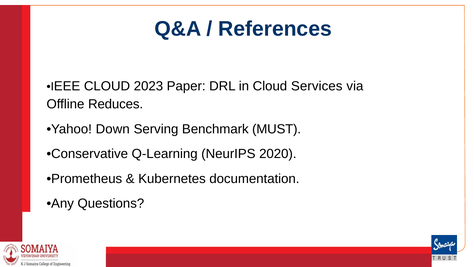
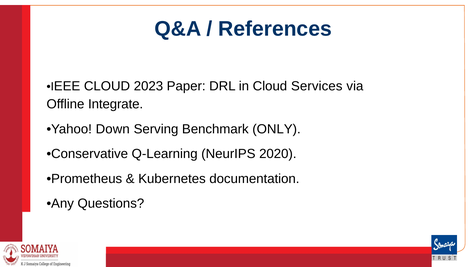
Reduces: Reduces -> Integrate
MUST: MUST -> ONLY
